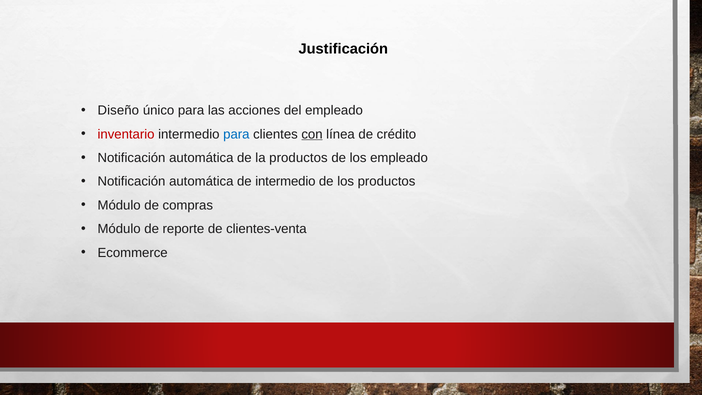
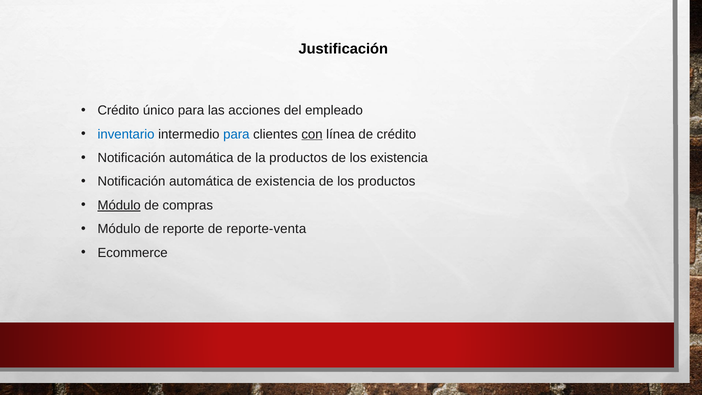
Diseño at (118, 110): Diseño -> Crédito
inventario colour: red -> blue
los empleado: empleado -> existencia
de intermedio: intermedio -> existencia
Módulo at (119, 205) underline: none -> present
clientes-venta: clientes-venta -> reporte-venta
